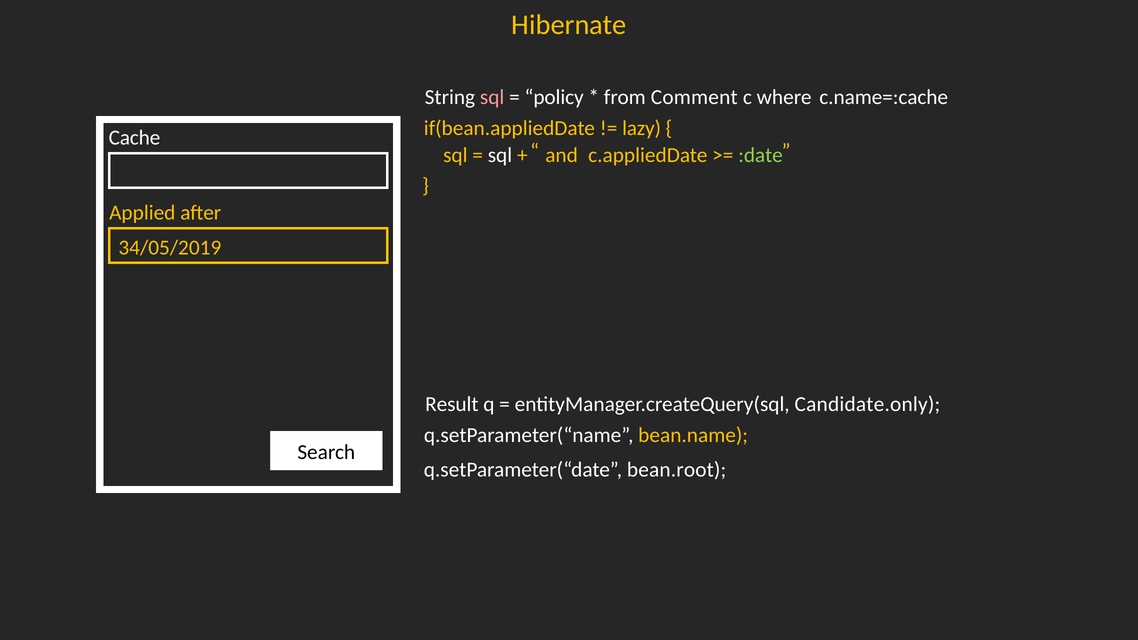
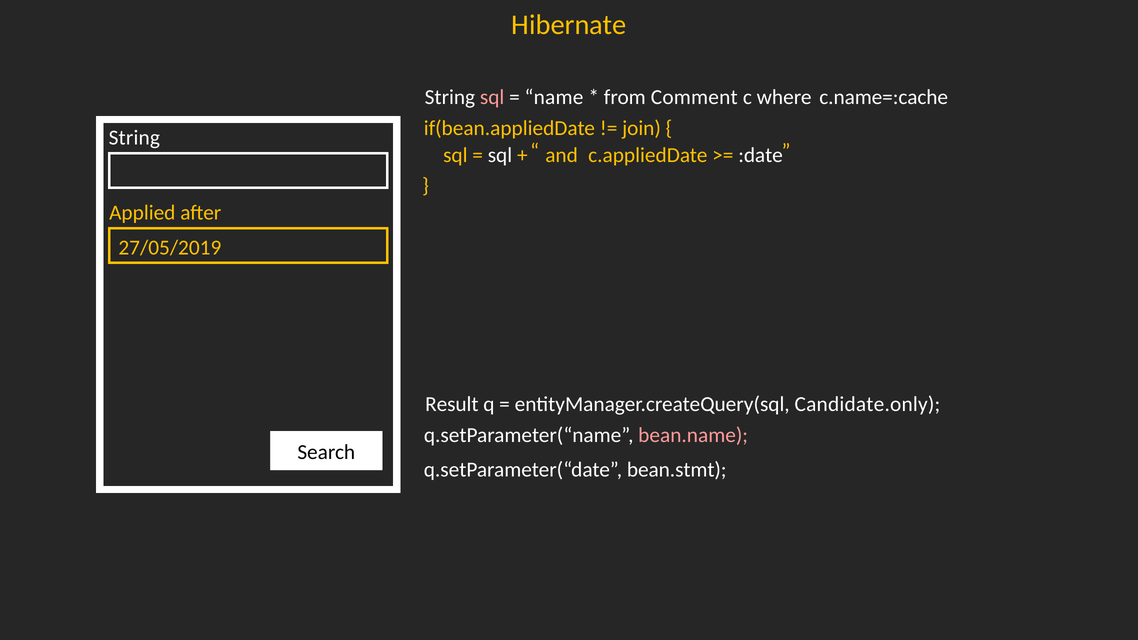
policy: policy -> name
lazy: lazy -> join
Cache at (134, 138): Cache -> String
:date colour: light green -> white
34/05/2019: 34/05/2019 -> 27/05/2019
bean.name colour: yellow -> pink
bean.root: bean.root -> bean.stmt
